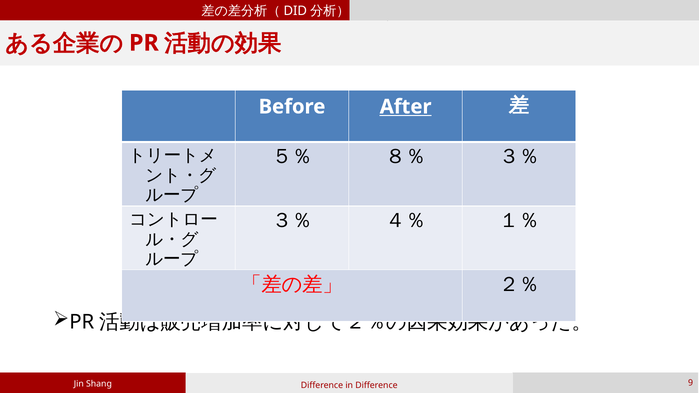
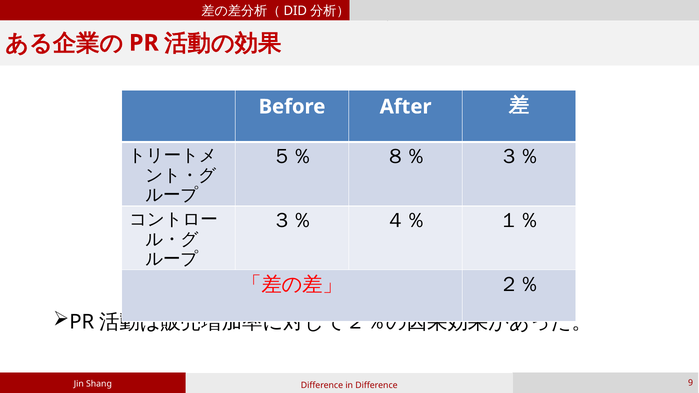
After underline: present -> none
